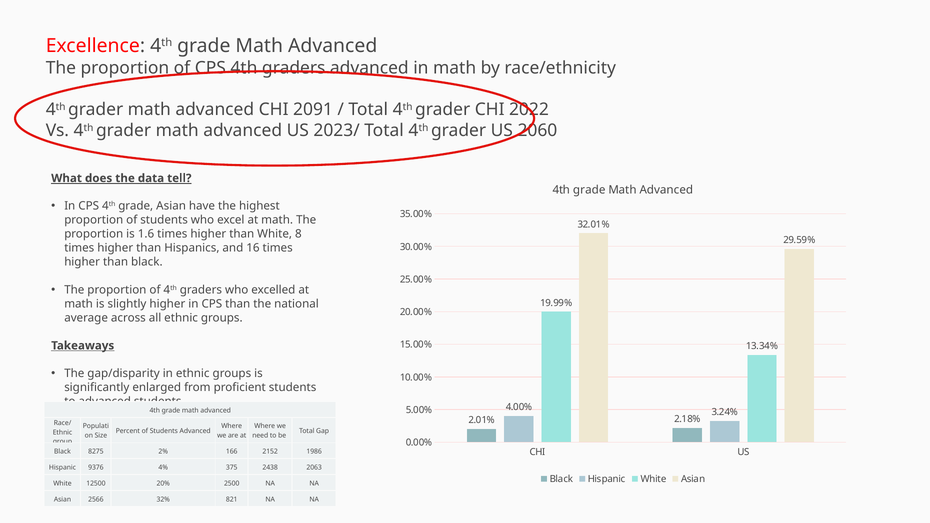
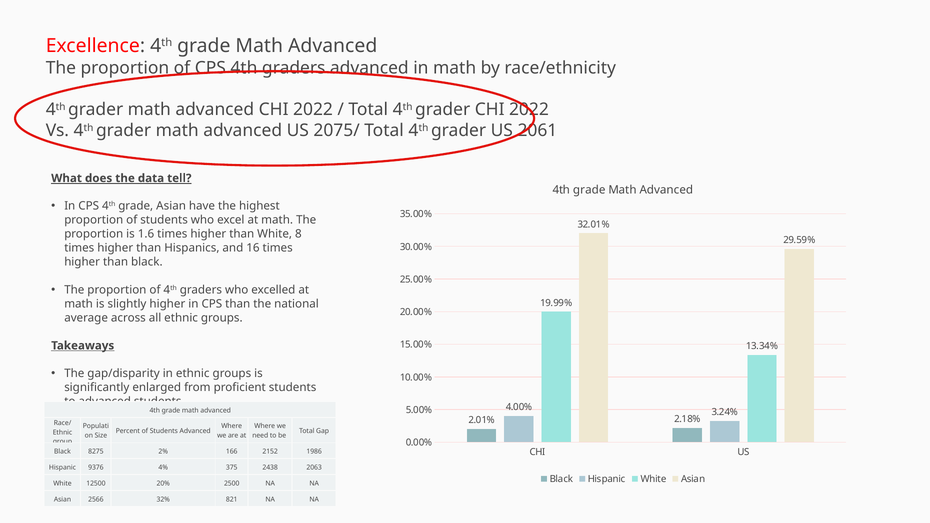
advanced CHI 2091: 2091 -> 2022
2023/: 2023/ -> 2075/
2060: 2060 -> 2061
